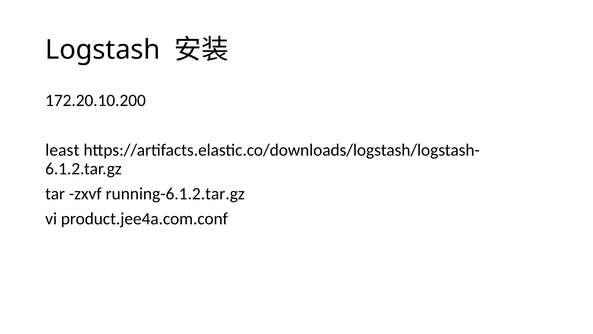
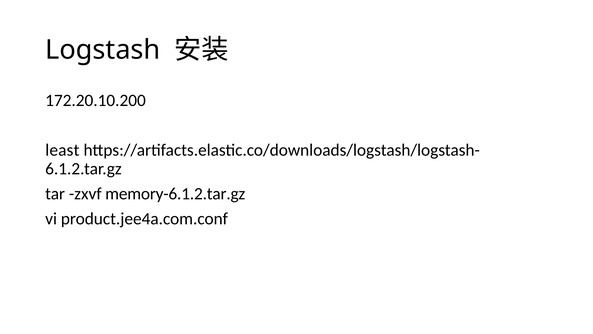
running-6.1.2.tar.gz: running-6.1.2.tar.gz -> memory-6.1.2.tar.gz
